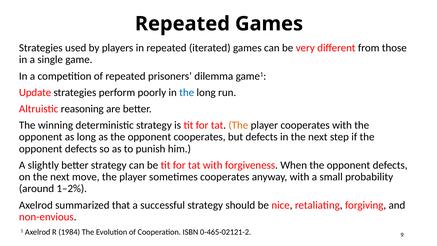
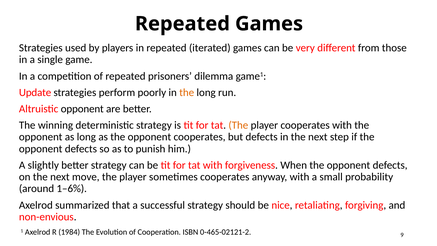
the at (187, 92) colour: blue -> orange
Altruistic reasoning: reasoning -> opponent
1–2%: 1–2% -> 1–6%
